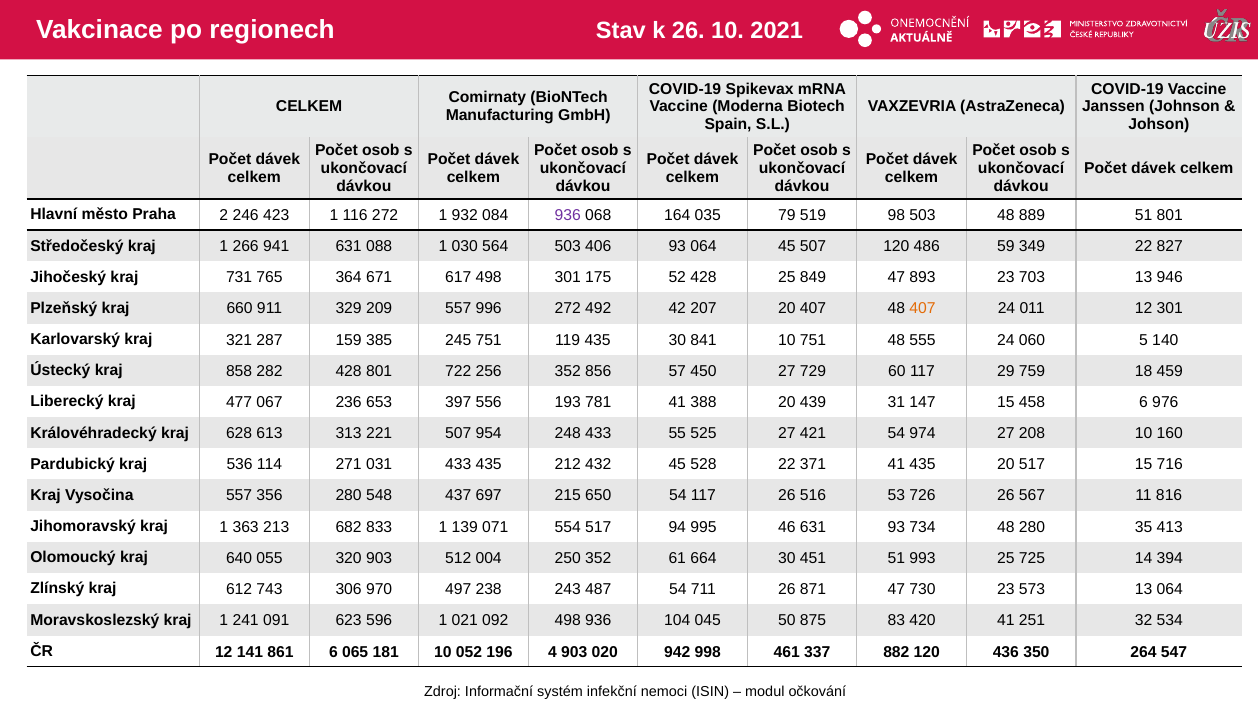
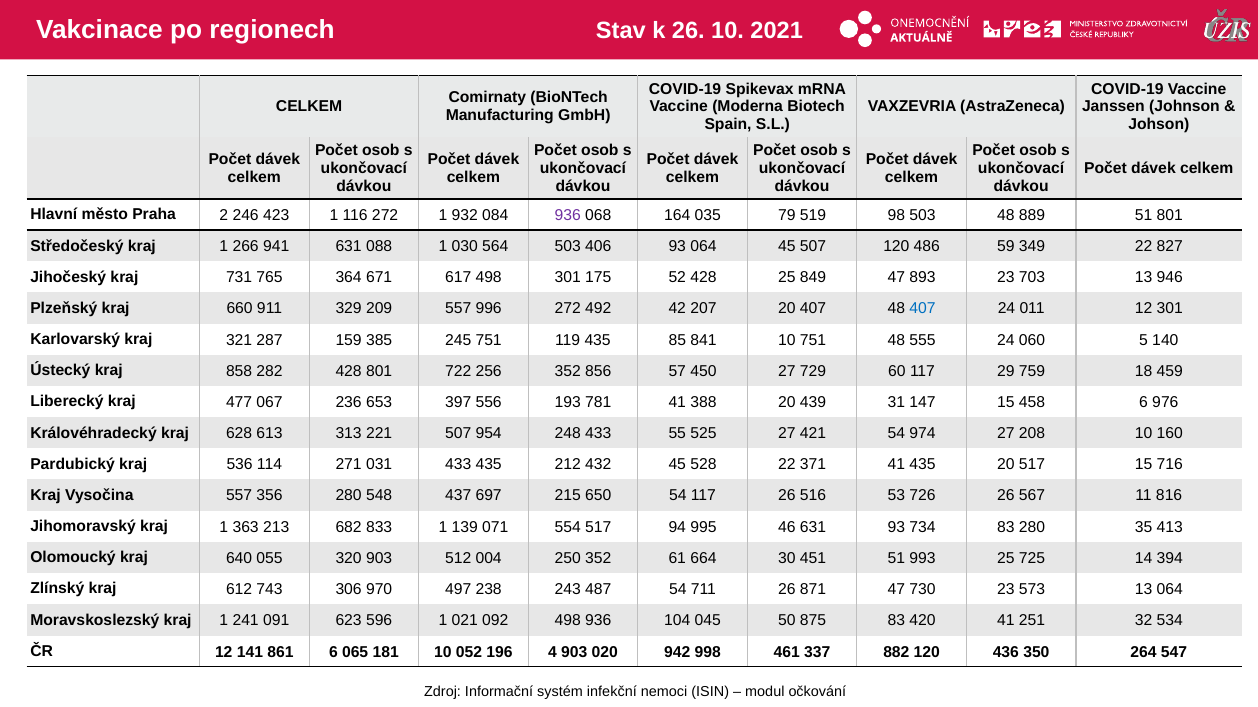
407 at (923, 309) colour: orange -> blue
435 30: 30 -> 85
734 48: 48 -> 83
